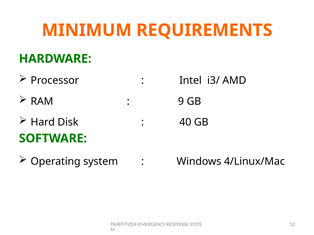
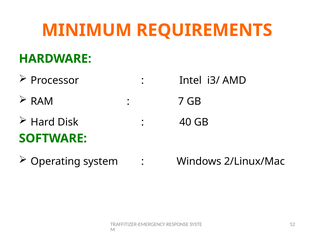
9: 9 -> 7
4/Linux/Mac: 4/Linux/Mac -> 2/Linux/Mac
